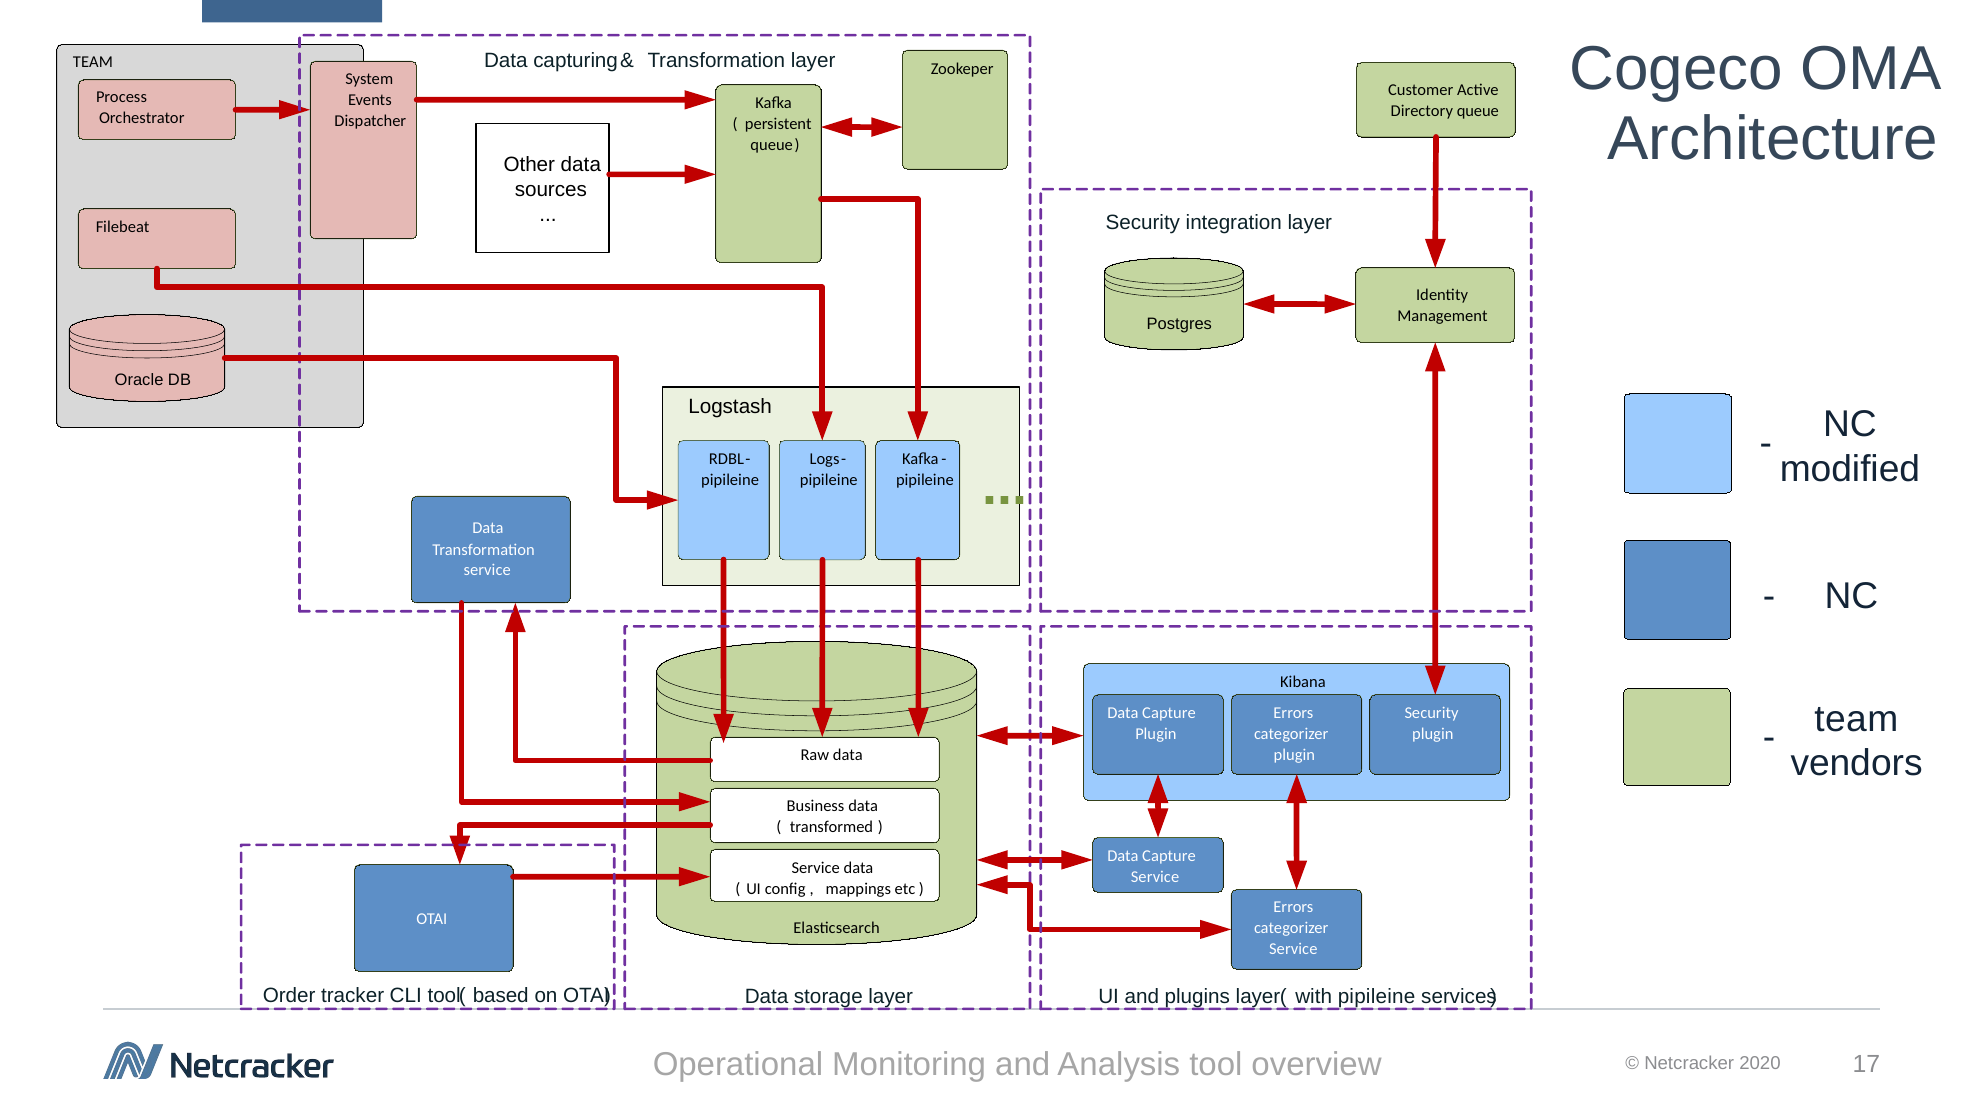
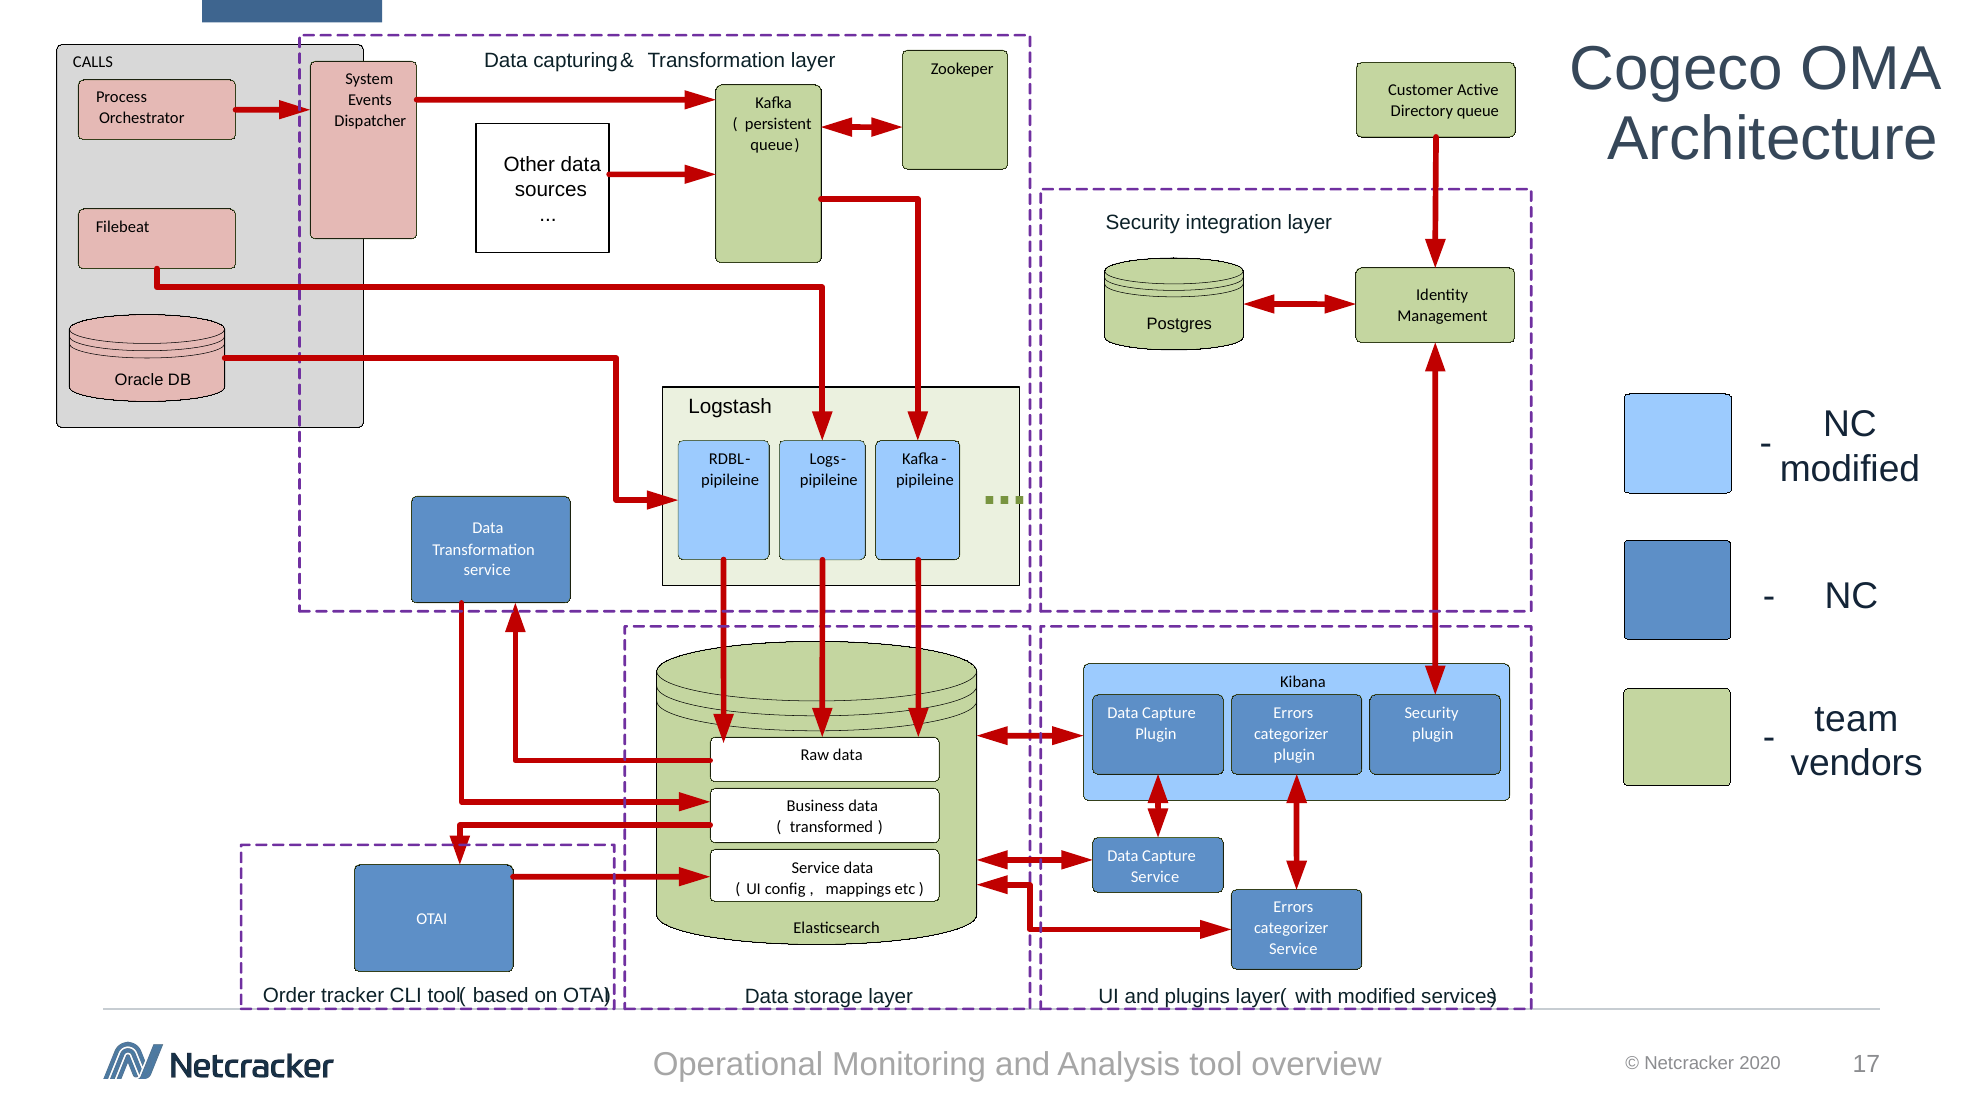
TEAM at (93, 62): TEAM -> CALLS
with pipileine: pipileine -> modified
